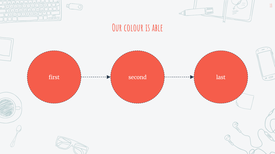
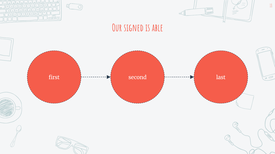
colour: colour -> signed
